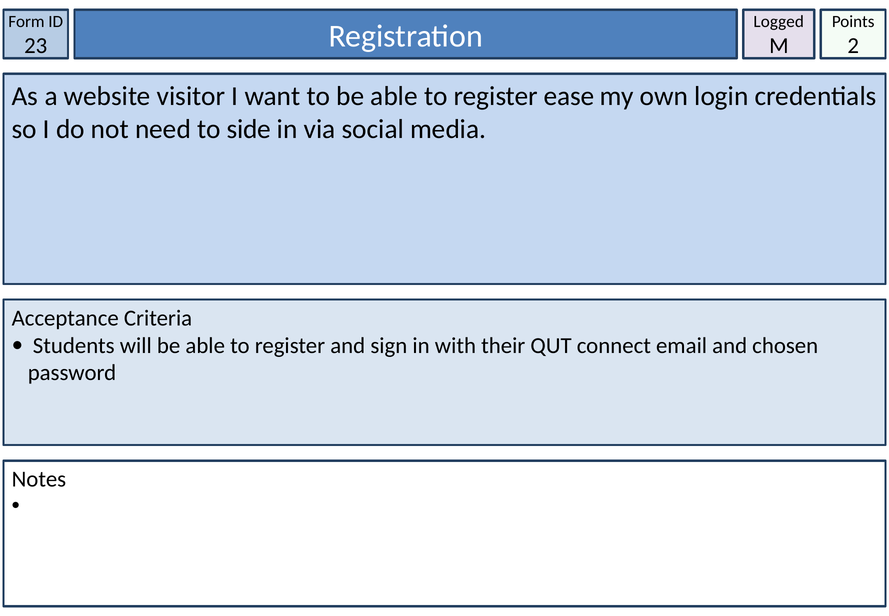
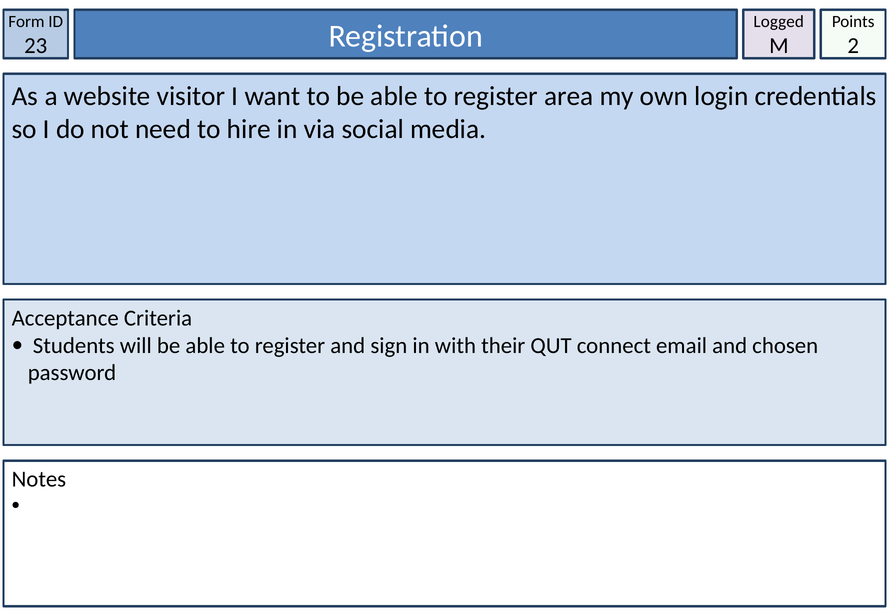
ease: ease -> area
side: side -> hire
